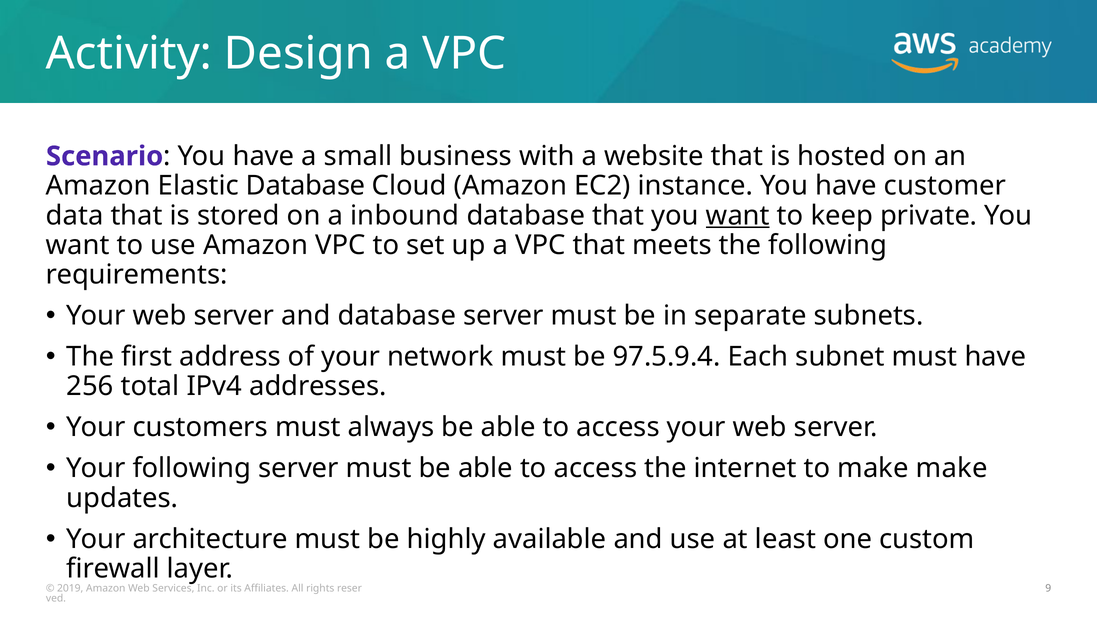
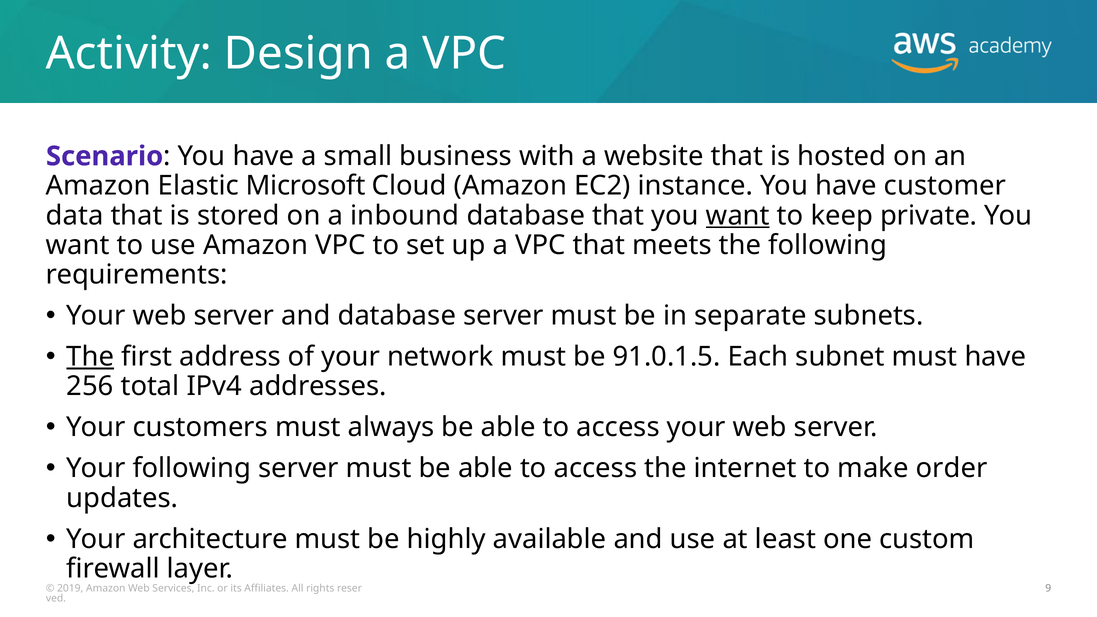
Elastic Database: Database -> Microsoft
The at (90, 357) underline: none -> present
97.5.9.4: 97.5.9.4 -> 91.0.1.5
make make: make -> order
